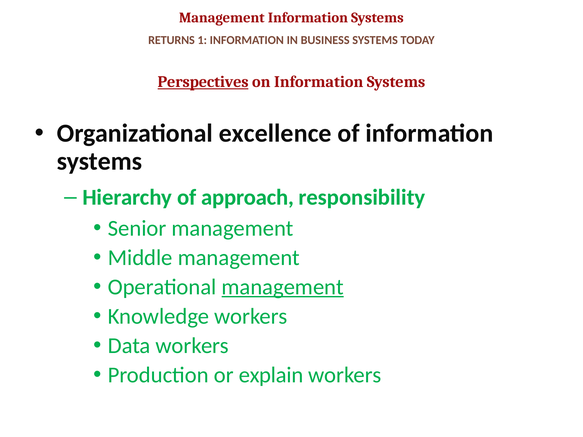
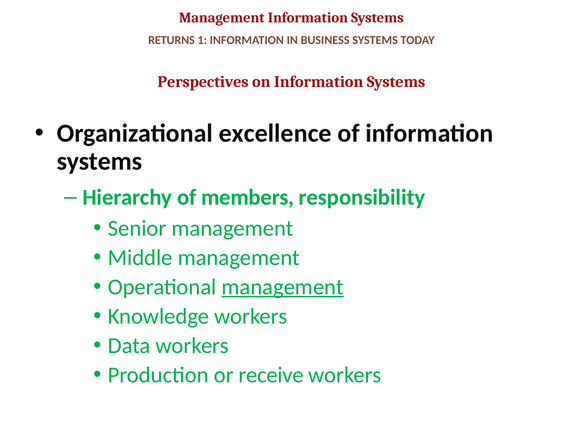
Perspectives underline: present -> none
approach: approach -> members
explain: explain -> receive
